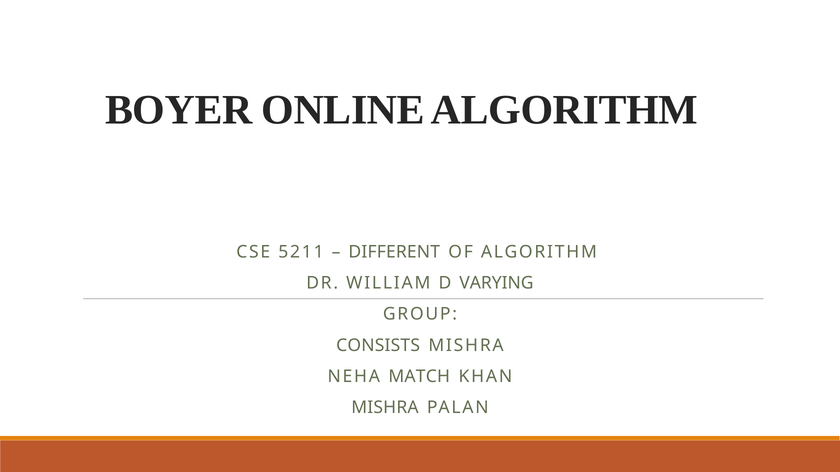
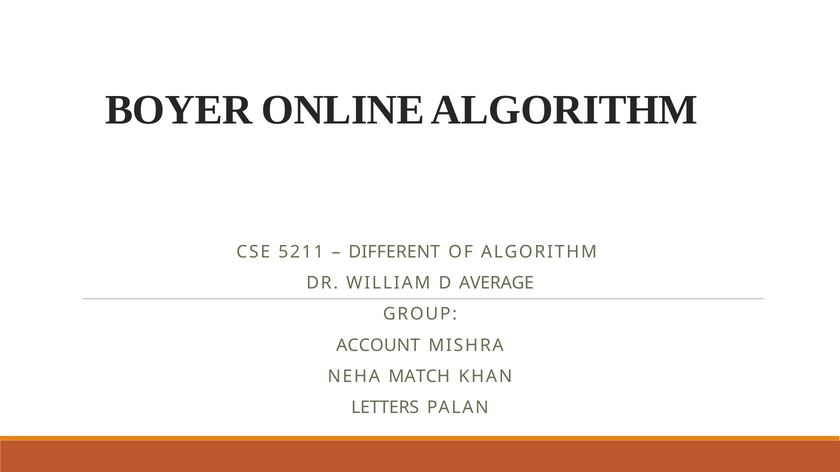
VARYING: VARYING -> AVERAGE
CONSISTS: CONSISTS -> ACCOUNT
MISHRA at (385, 408): MISHRA -> LETTERS
